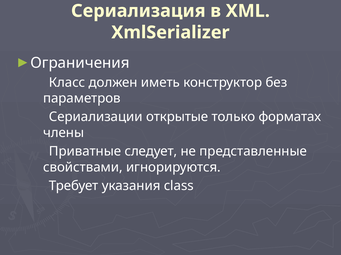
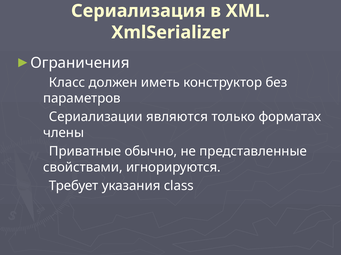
открытые: открытые -> являются
следует: следует -> обычно
